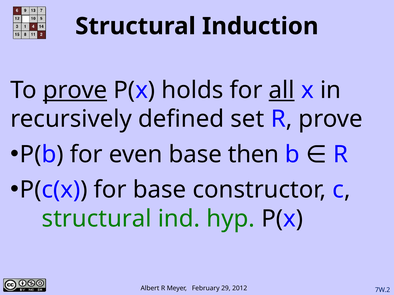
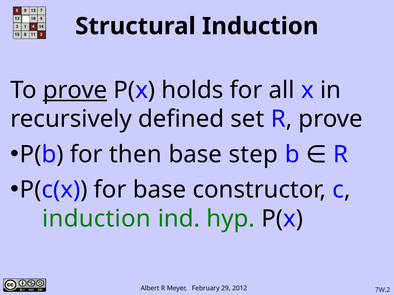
all underline: present -> none
even: even -> then
then: then -> step
structural at (97, 219): structural -> induction
